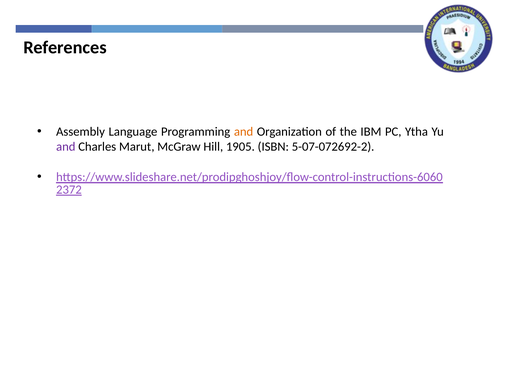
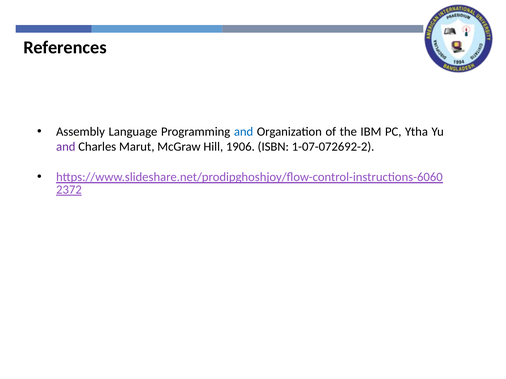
and at (244, 132) colour: orange -> blue
1905: 1905 -> 1906
5-07-072692-2: 5-07-072692-2 -> 1-07-072692-2
